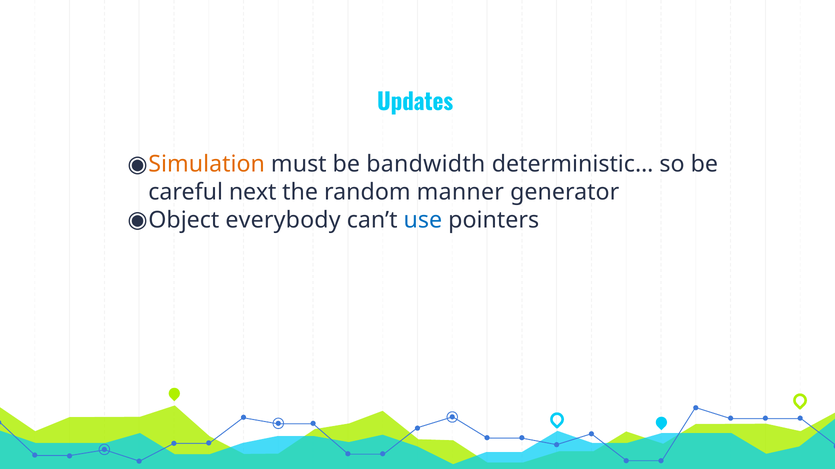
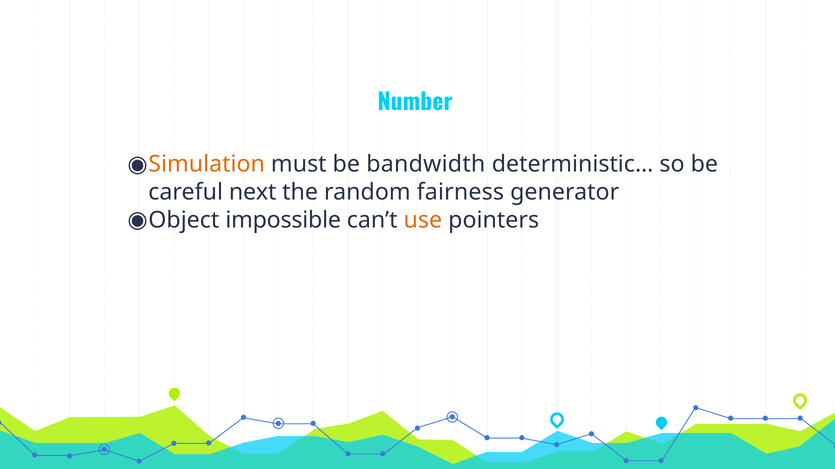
Updates: Updates -> Number
manner: manner -> fairness
everybody: everybody -> impossible
use colour: blue -> orange
